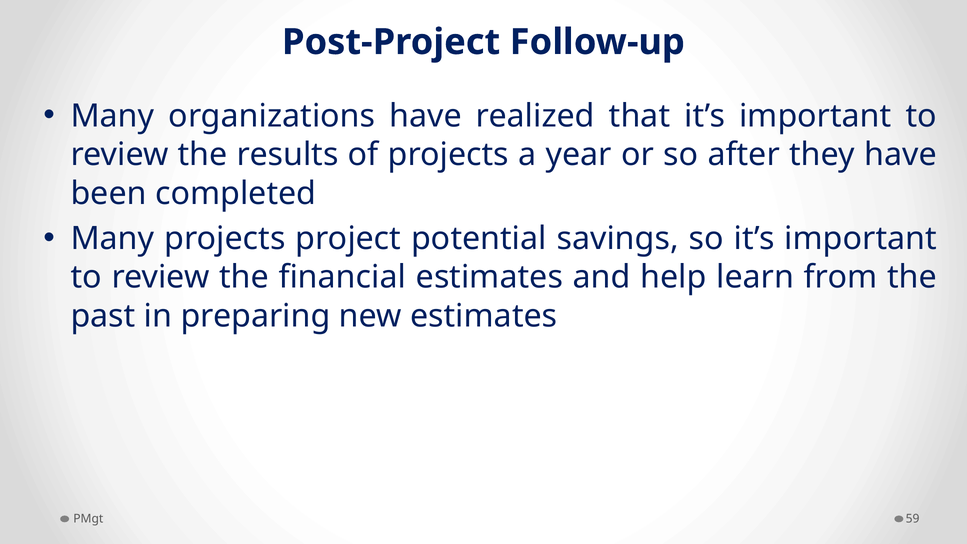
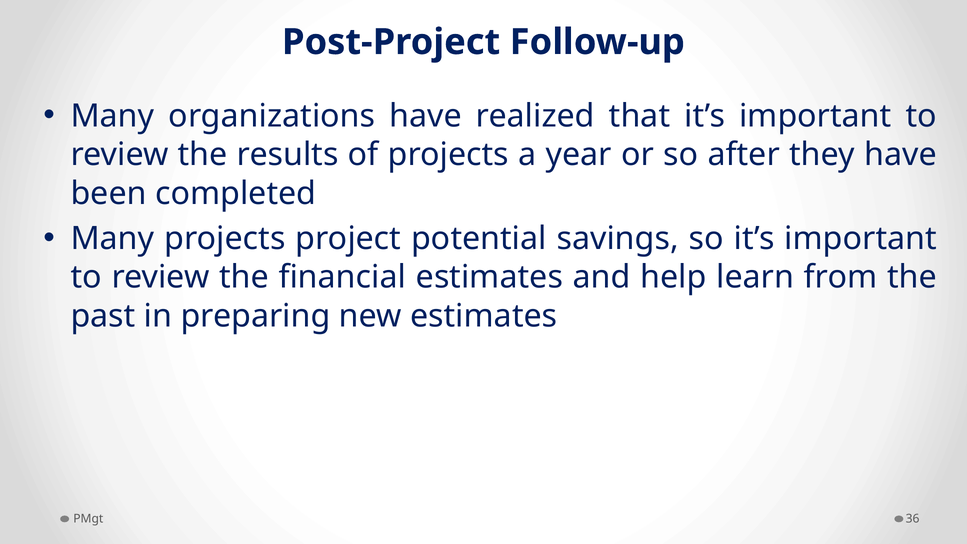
59: 59 -> 36
